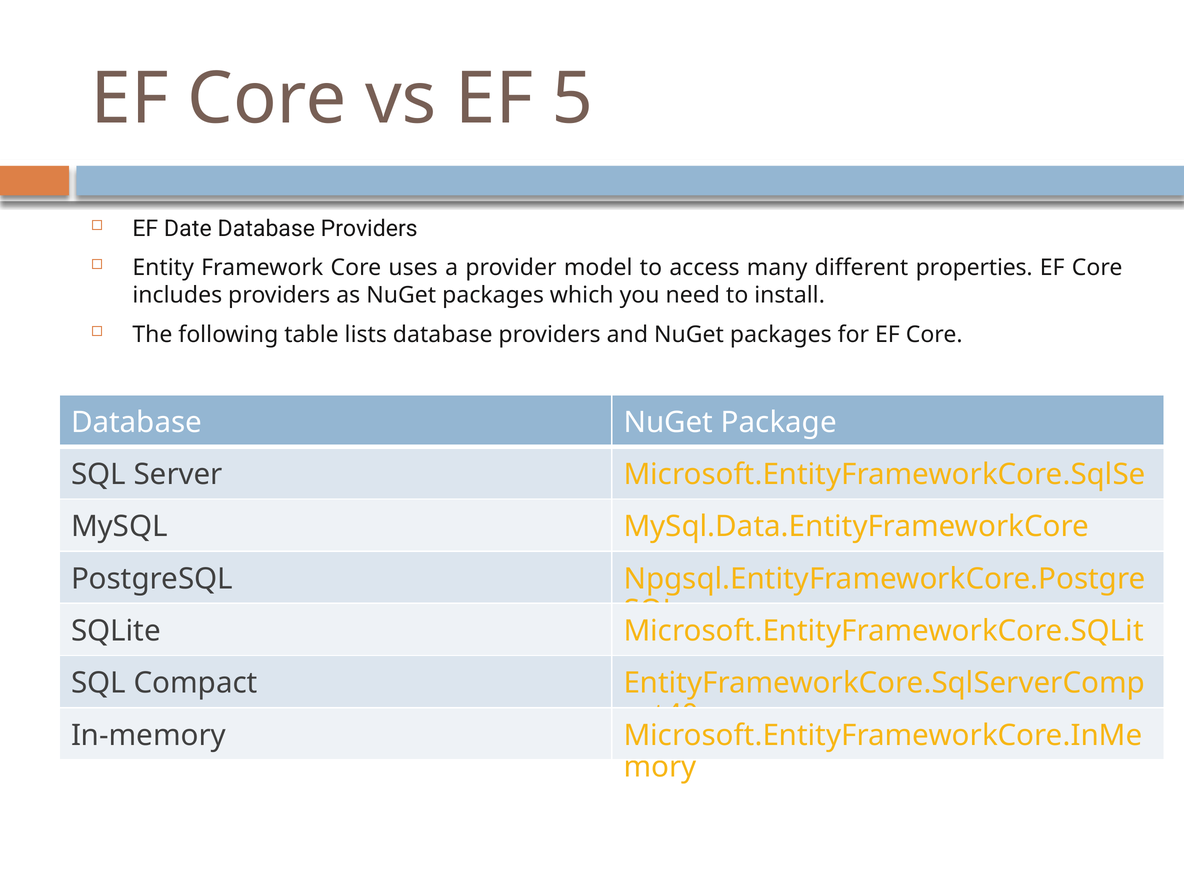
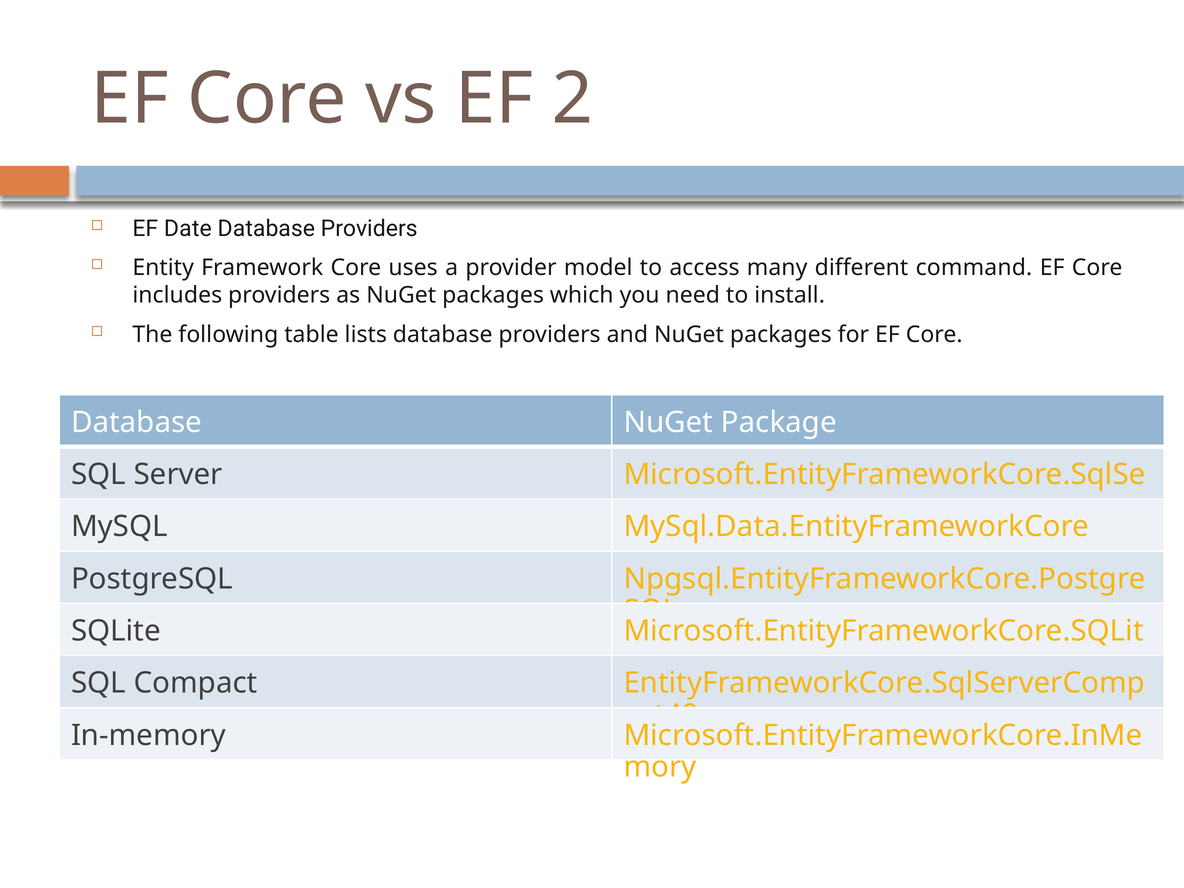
5: 5 -> 2
properties: properties -> command
